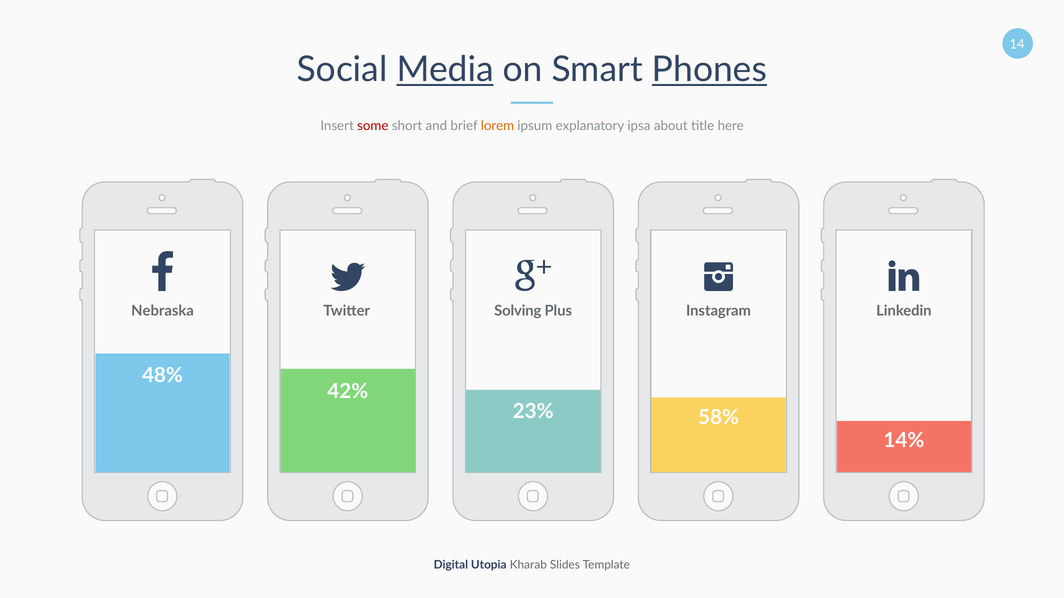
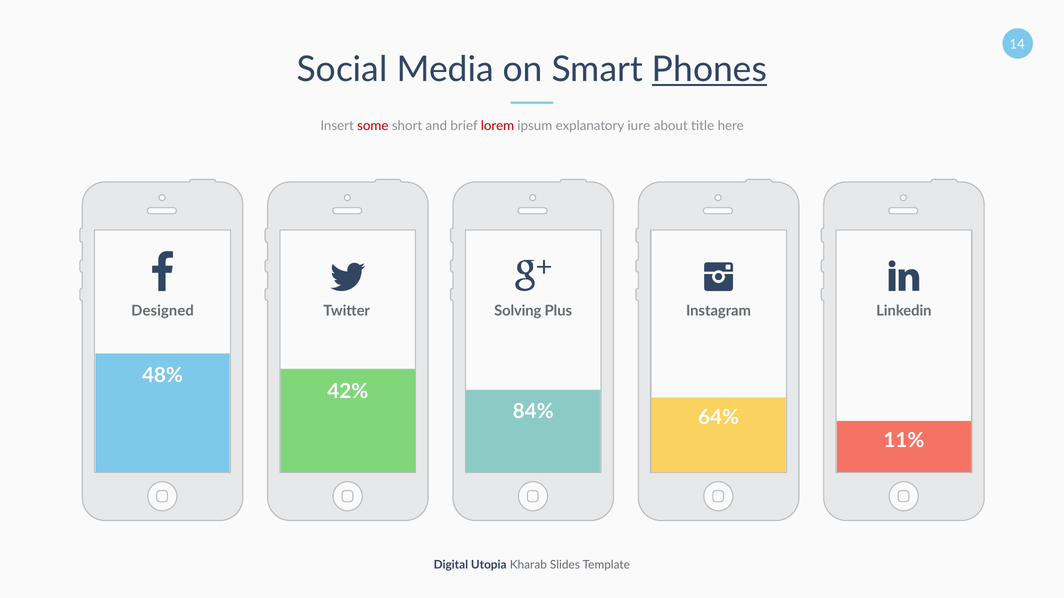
Media underline: present -> none
lorem colour: orange -> red
ipsa: ipsa -> iure
Nebraska: Nebraska -> Designed
23%: 23% -> 84%
58%: 58% -> 64%
14%: 14% -> 11%
